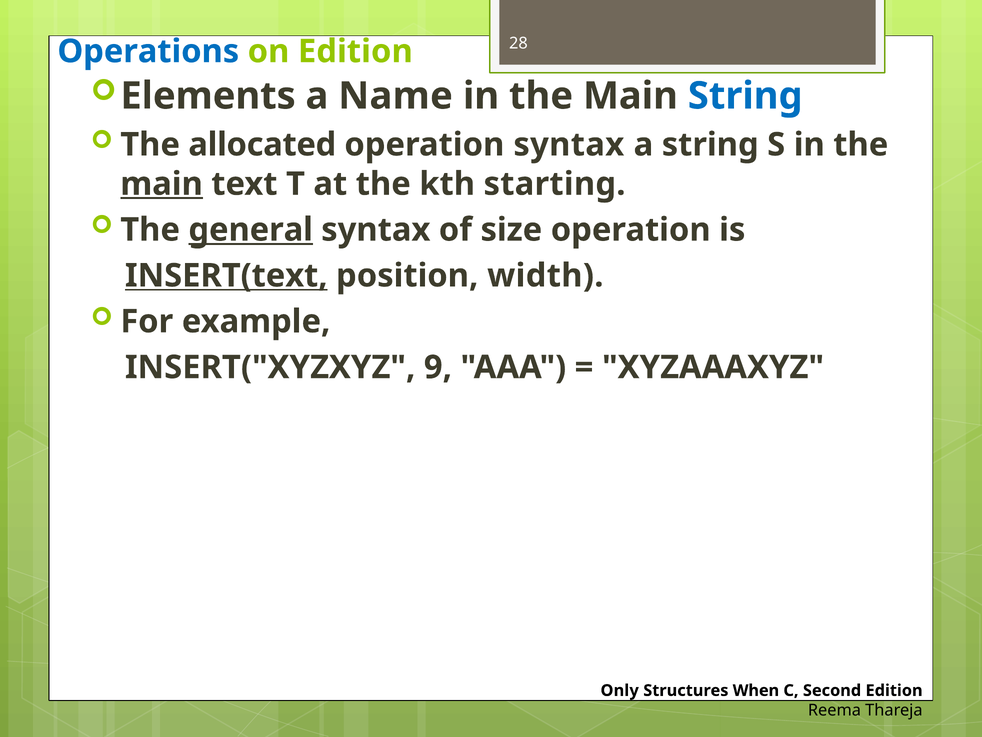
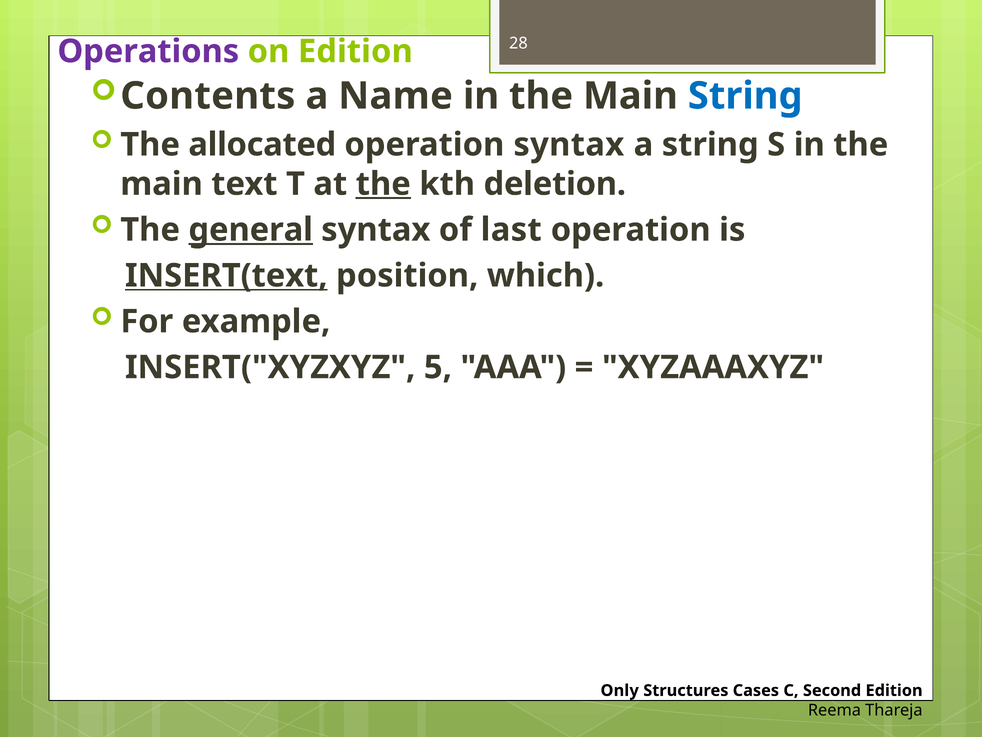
Operations colour: blue -> purple
Elements: Elements -> Contents
main at (162, 184) underline: present -> none
the at (383, 184) underline: none -> present
starting: starting -> deletion
size: size -> last
width: width -> which
9: 9 -> 5
When: When -> Cases
